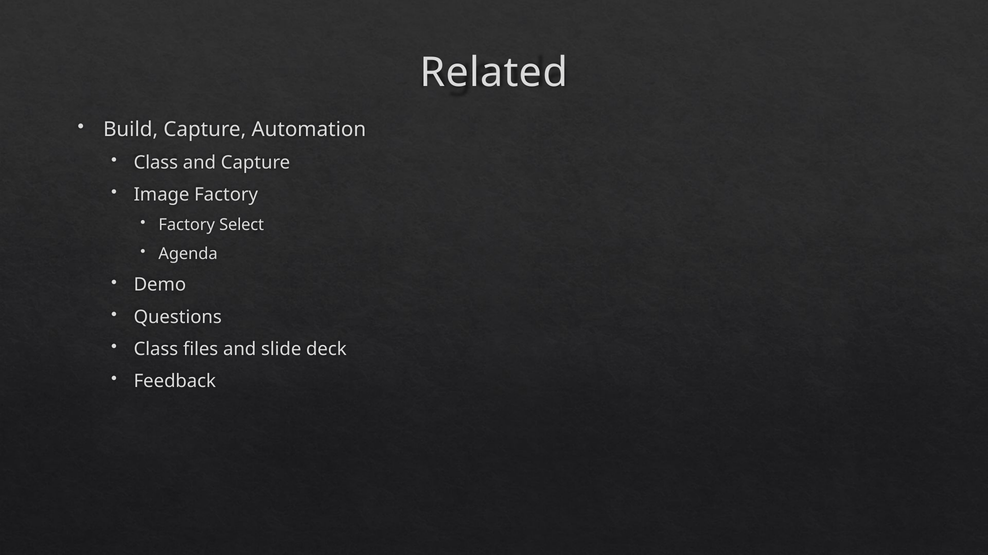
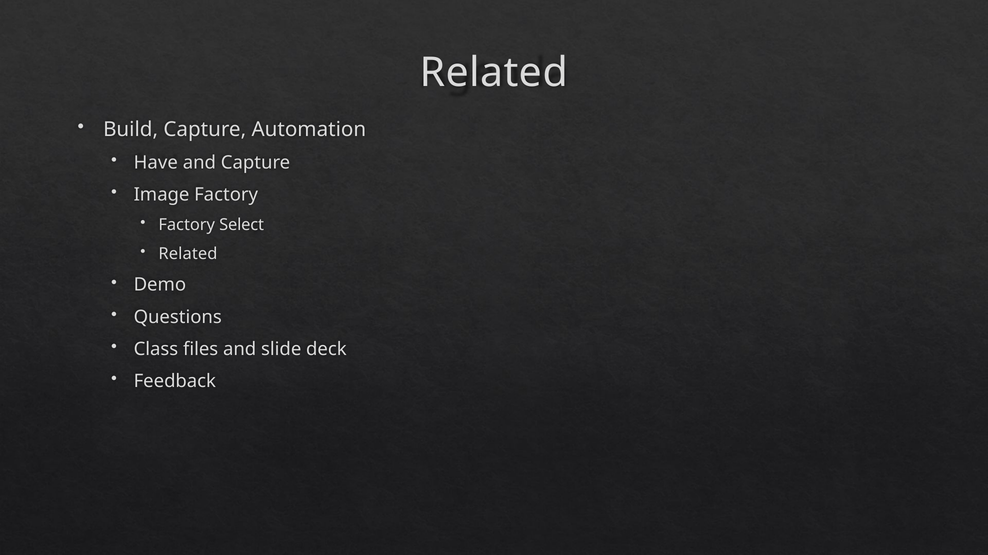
Class at (156, 163): Class -> Have
Agenda at (188, 254): Agenda -> Related
